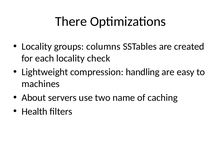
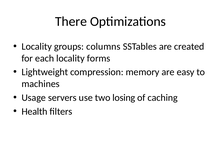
check: check -> forms
handling: handling -> memory
About: About -> Usage
name: name -> losing
